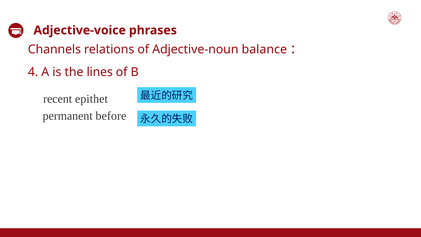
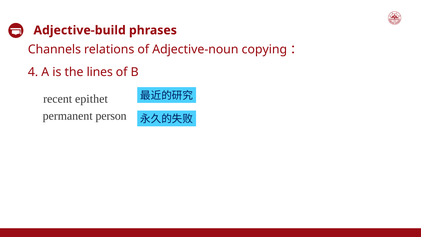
Adjective-voice: Adjective-voice -> Adjective-build
balance: balance -> copying
before: before -> person
